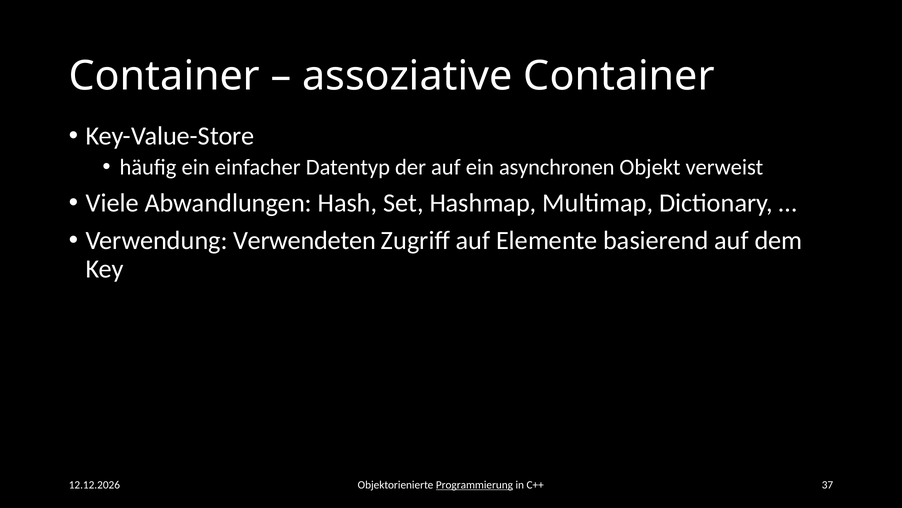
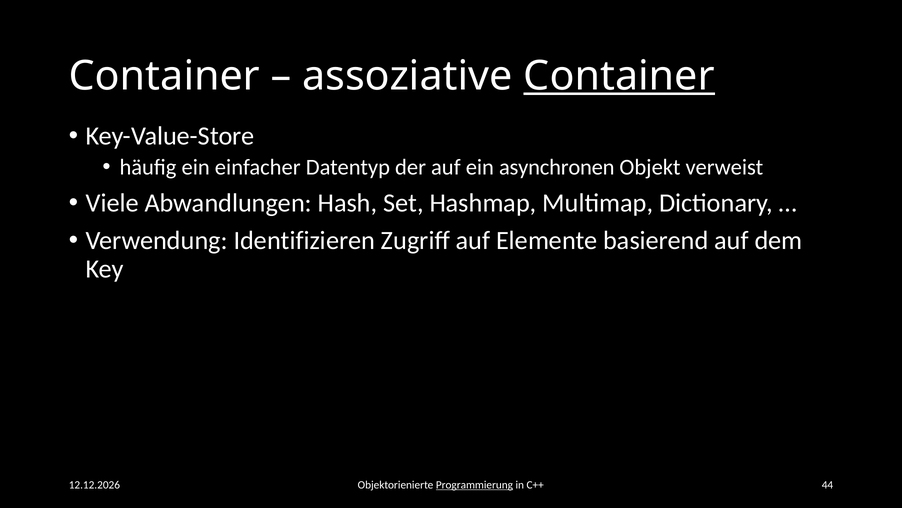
Container at (619, 76) underline: none -> present
Verwendeten: Verwendeten -> Identifizieren
37: 37 -> 44
